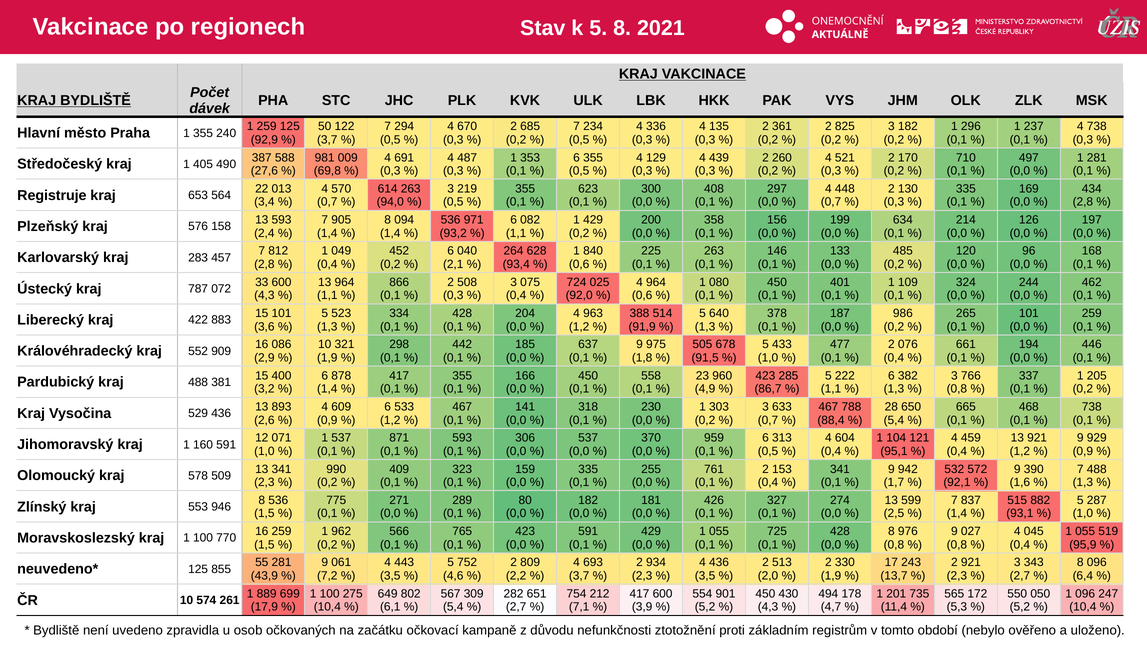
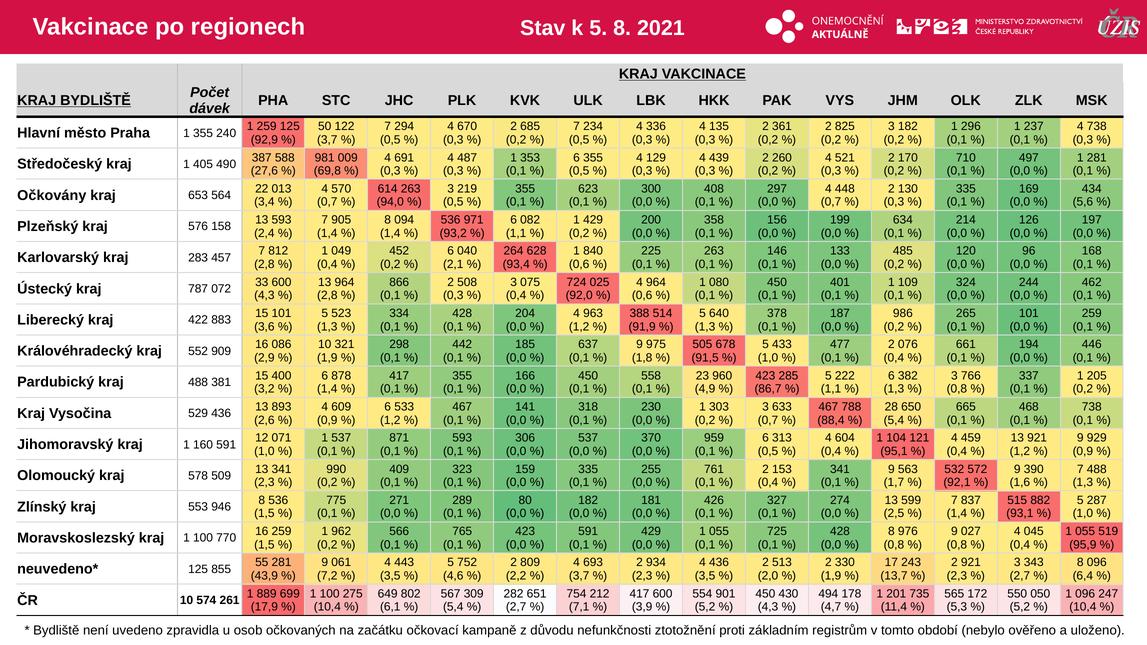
Registruje: Registruje -> Očkovány
2,8 at (1083, 202): 2,8 -> 5,6
1,1 at (327, 296): 1,1 -> 2,8
942: 942 -> 563
